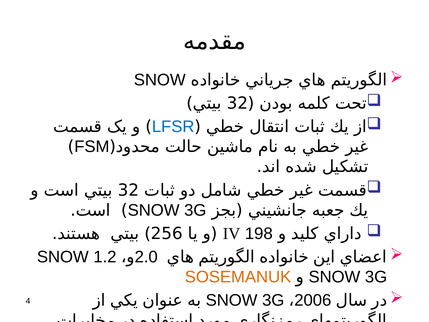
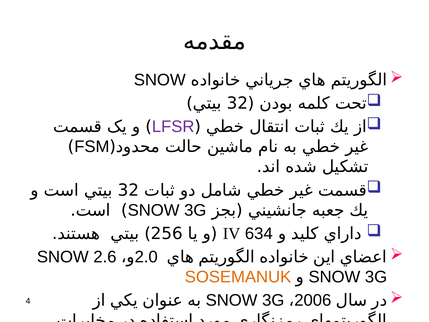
LFSR colour: blue -> purple
198: 198 -> 634
1.2: 1.2 -> 2.6
